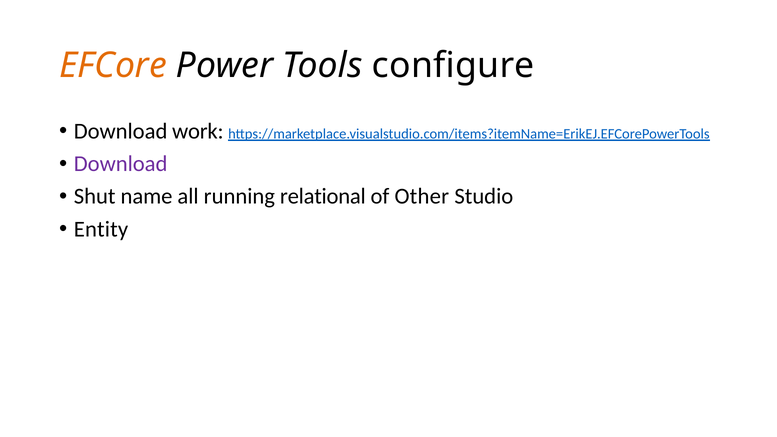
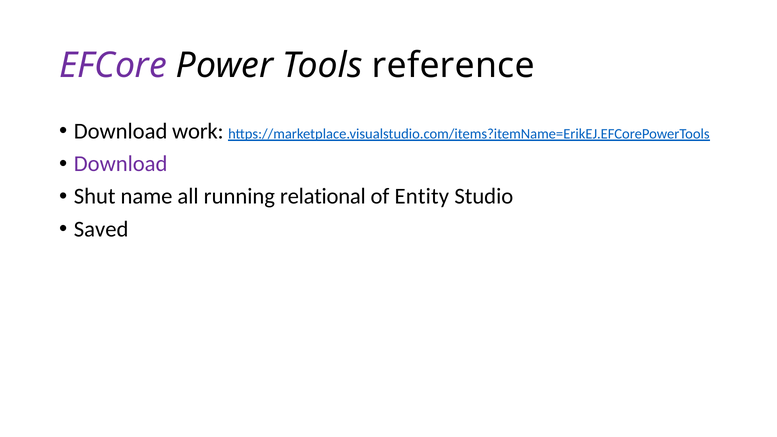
EFCore colour: orange -> purple
configure: configure -> reference
Other: Other -> Entity
Entity: Entity -> Saved
